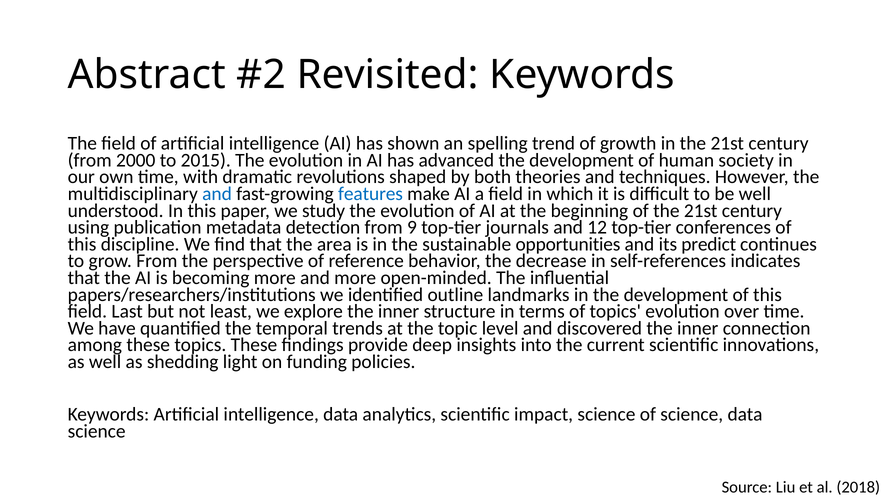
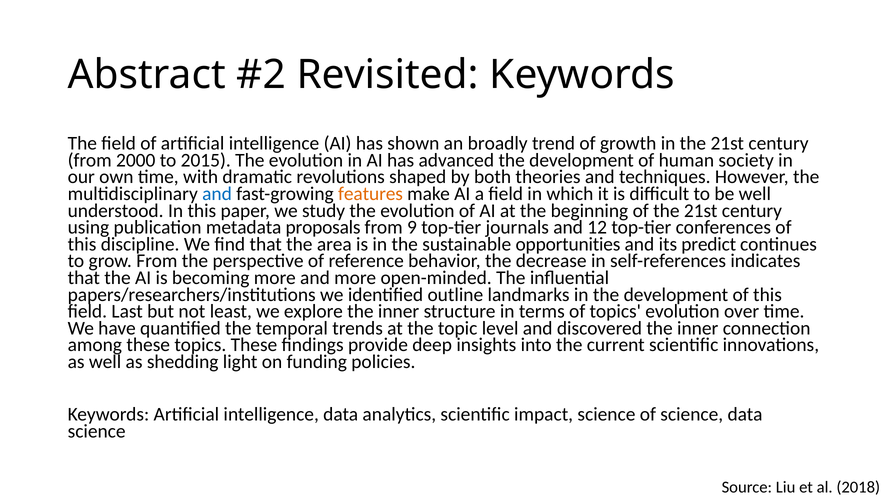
spelling: spelling -> broadly
features colour: blue -> orange
detection: detection -> proposals
